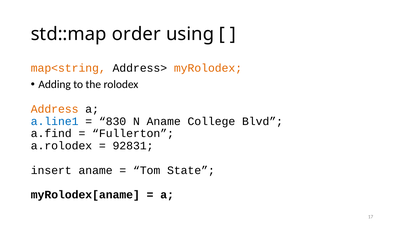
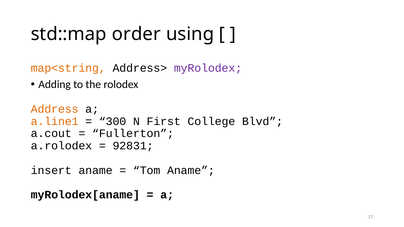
myRolodex colour: orange -> purple
a.line1 colour: blue -> orange
830: 830 -> 300
N Aname: Aname -> First
a.find: a.find -> a.cout
Tom State: State -> Aname
